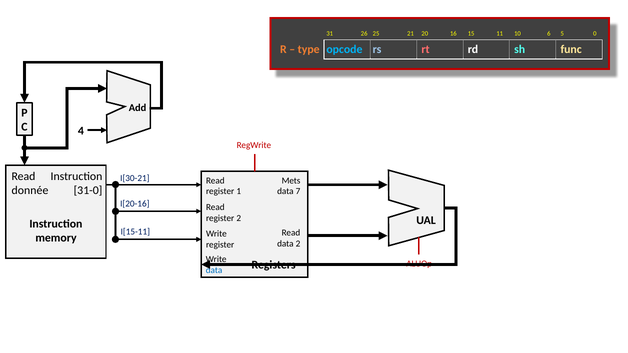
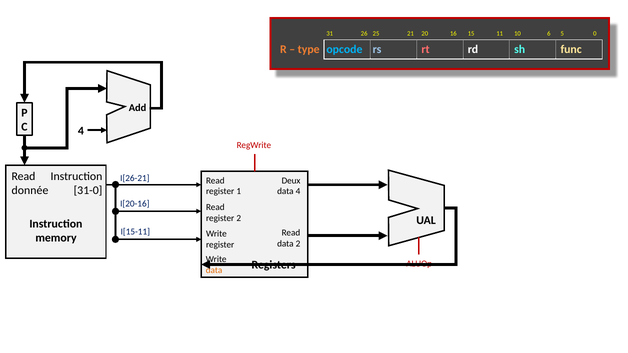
I[30-21: I[30-21 -> I[26-21
Mets: Mets -> Deux
data 7: 7 -> 4
data at (214, 271) colour: blue -> orange
